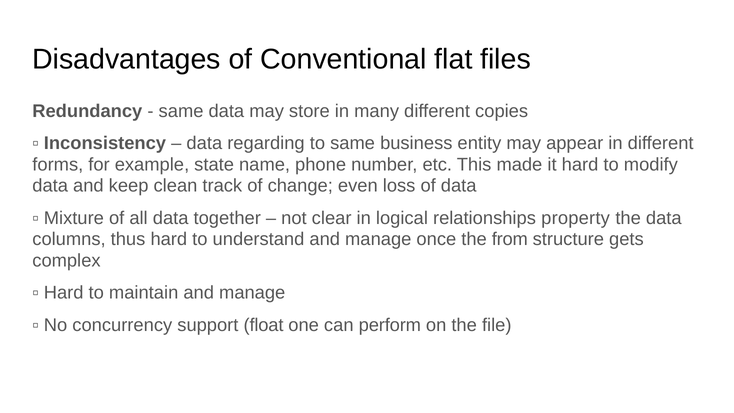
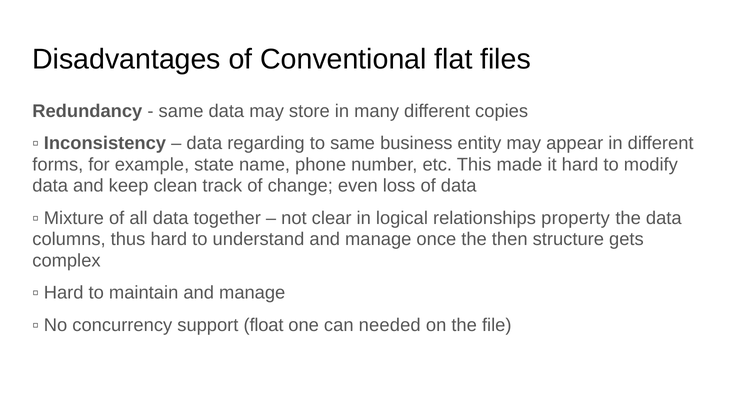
from: from -> then
perform: perform -> needed
